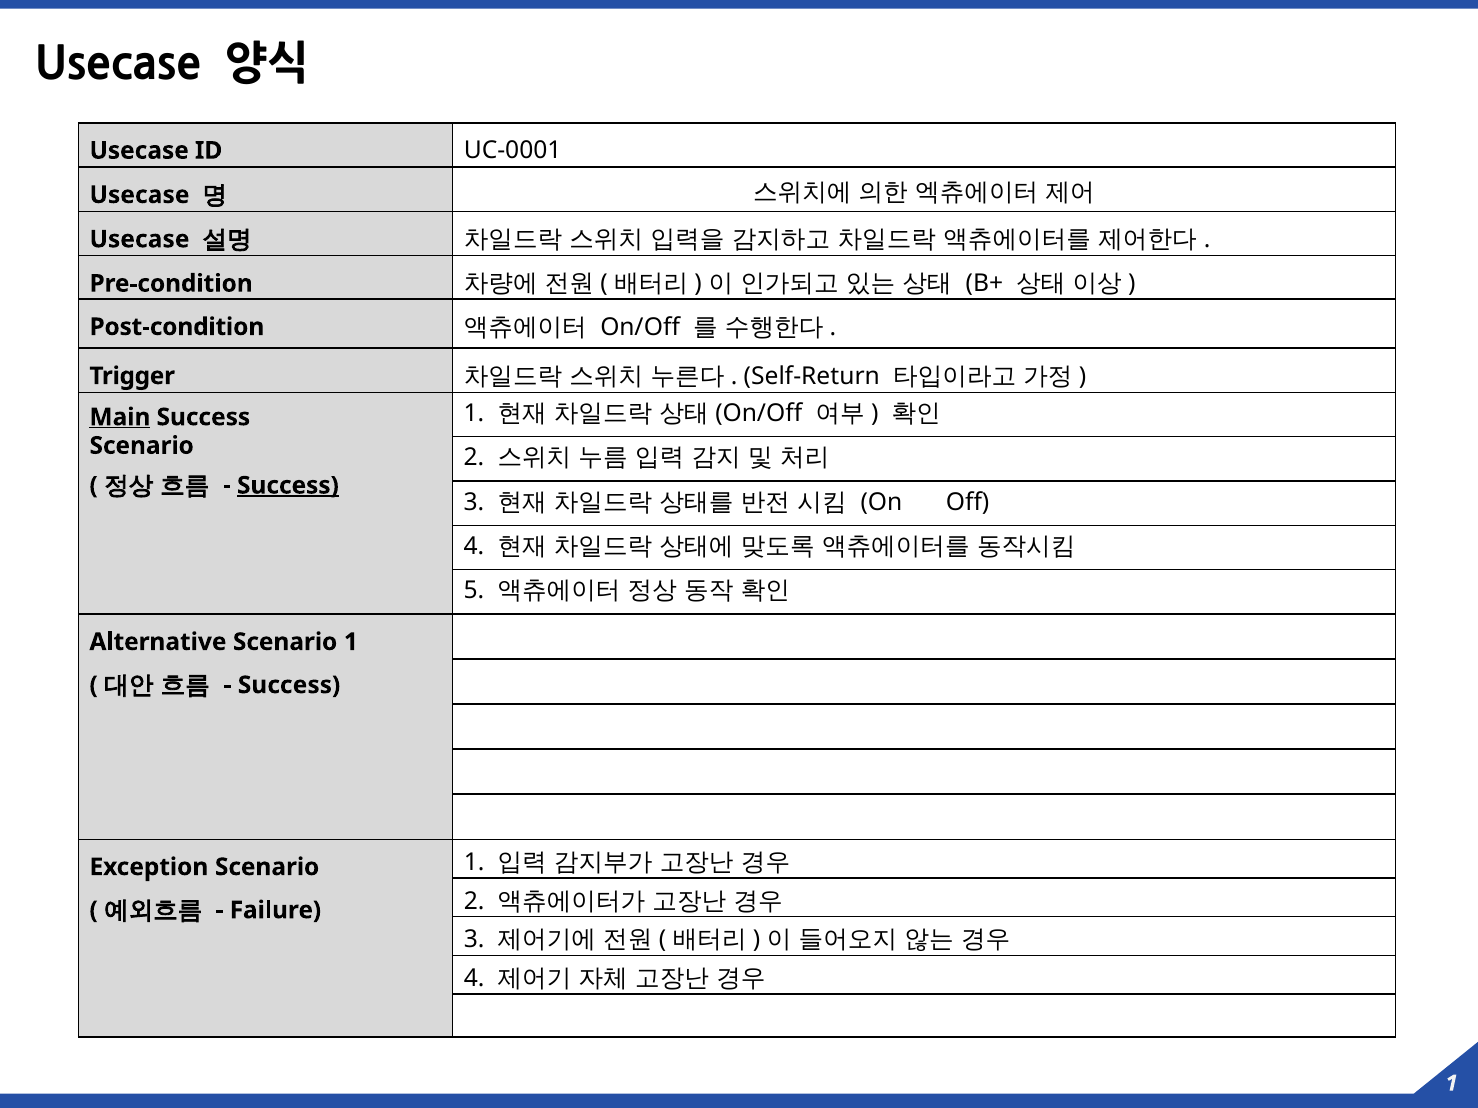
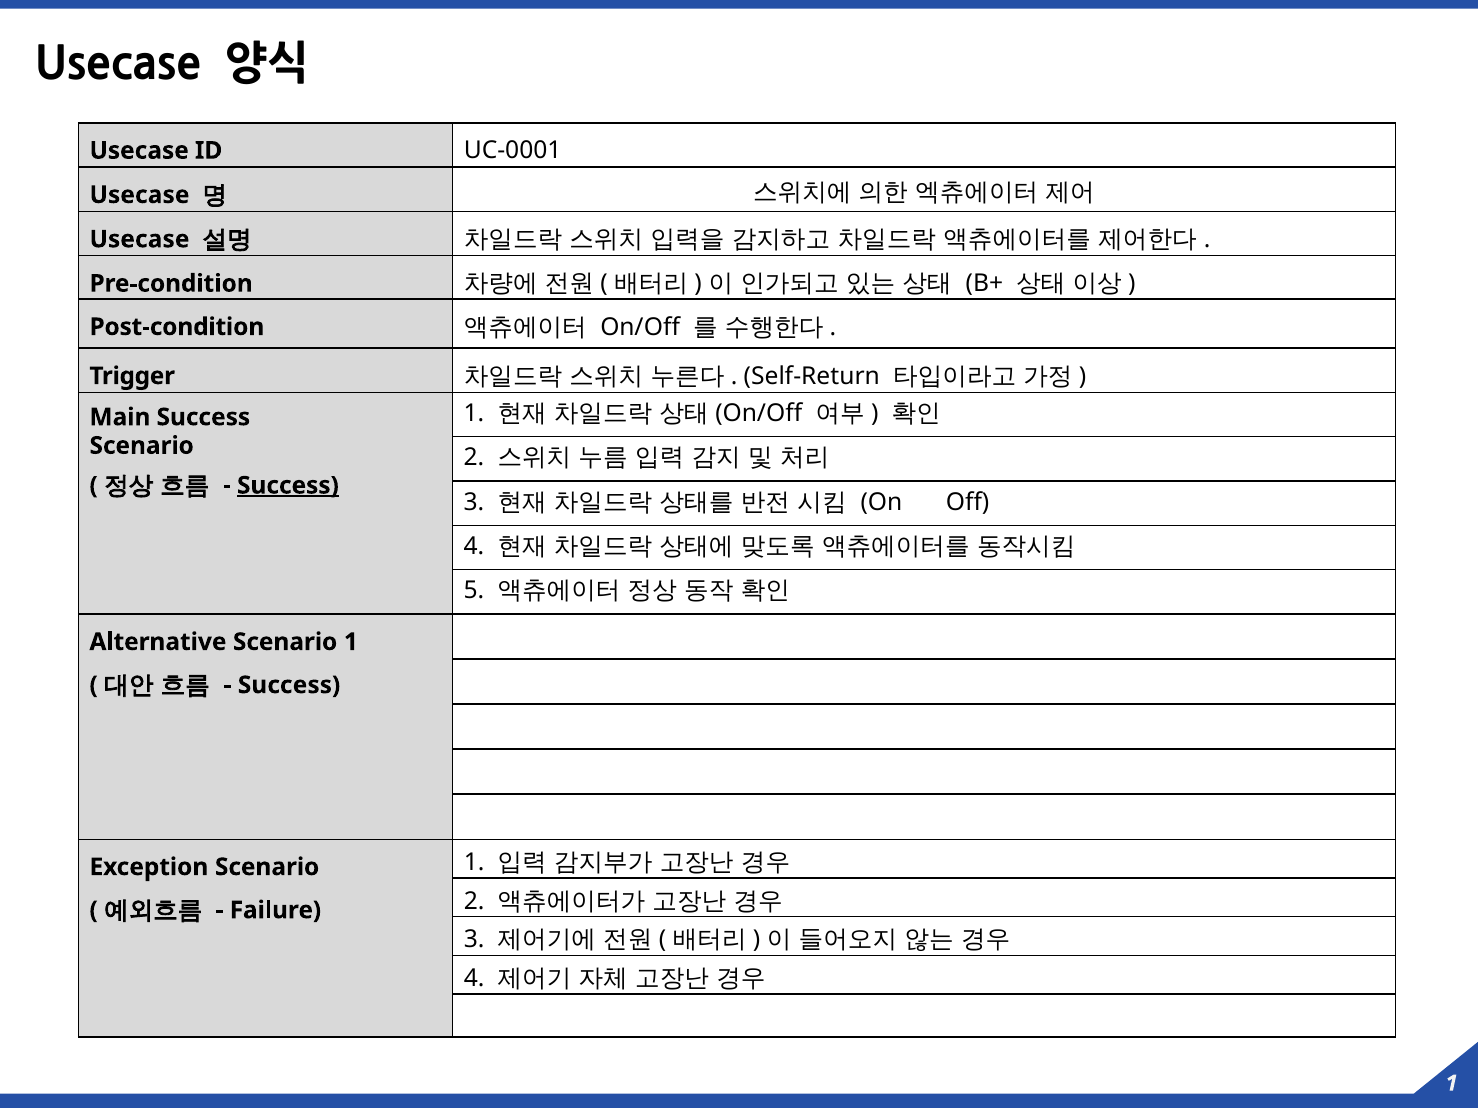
Main underline: present -> none
